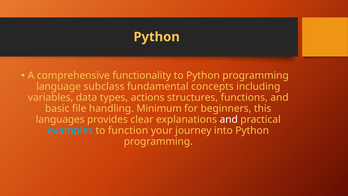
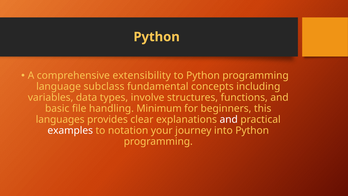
functionality: functionality -> extensibility
actions: actions -> involve
examples colour: light blue -> white
function: function -> notation
